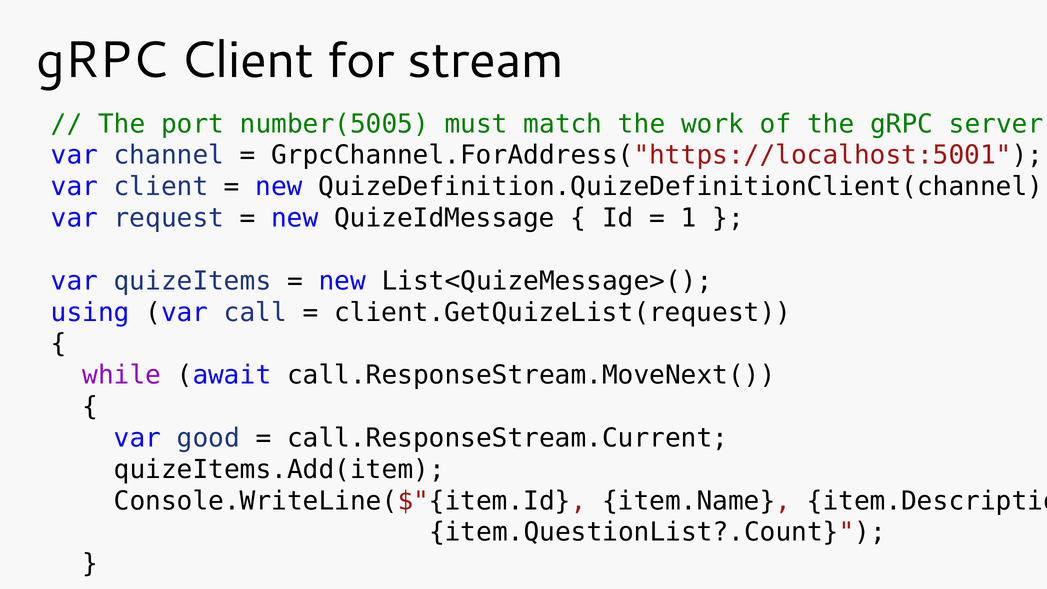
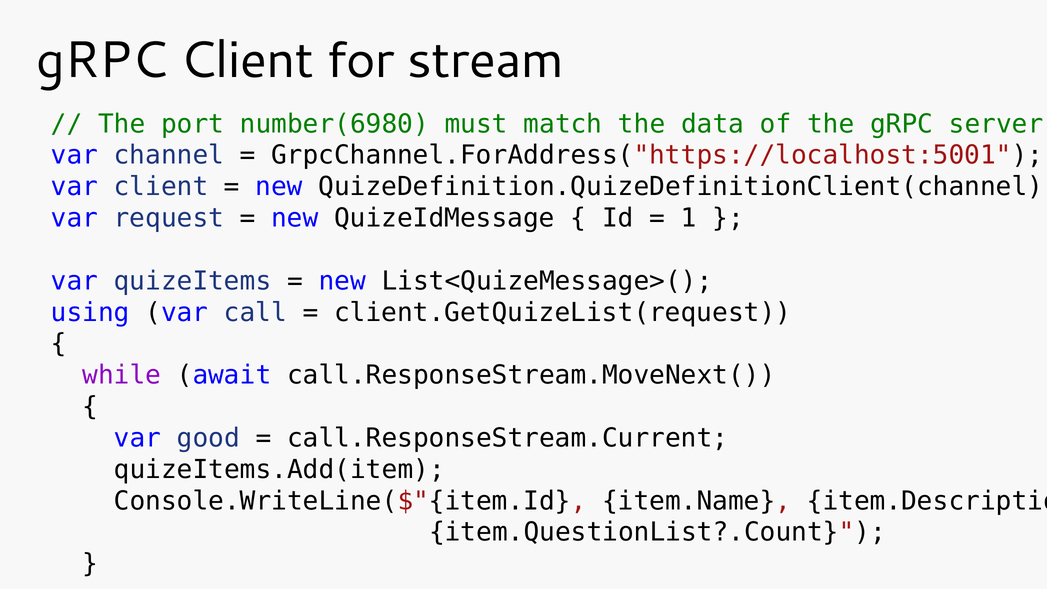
number(5005: number(5005 -> number(6980
work: work -> data
